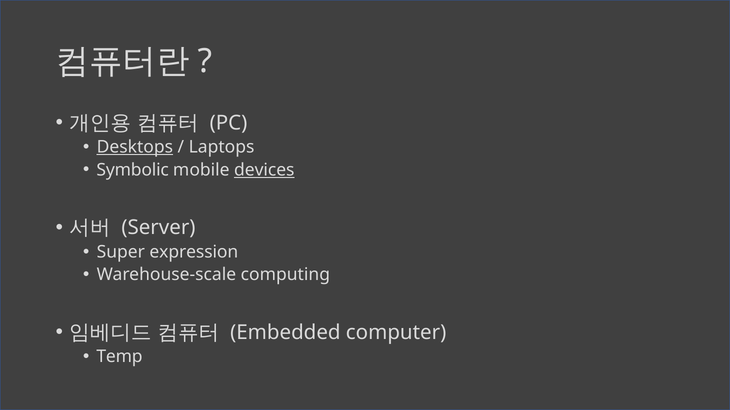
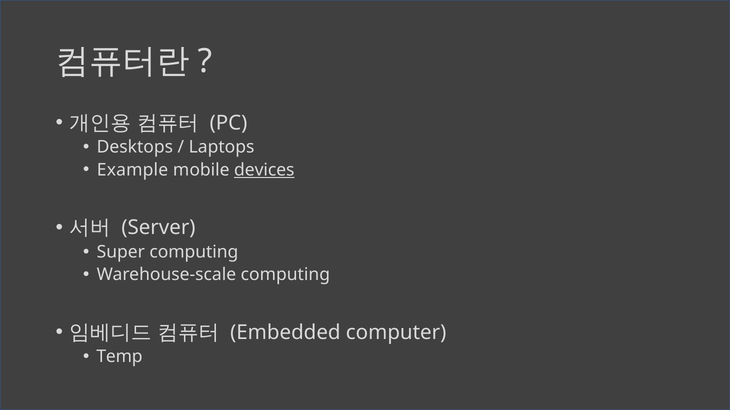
Desktops underline: present -> none
Symbolic: Symbolic -> Example
Super expression: expression -> computing
